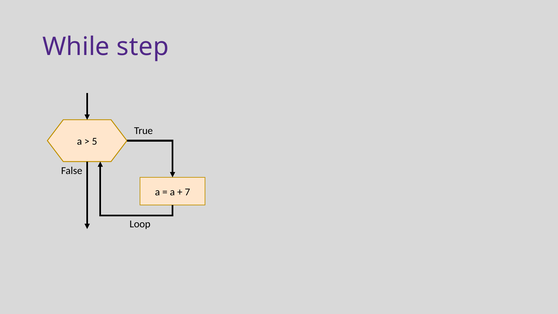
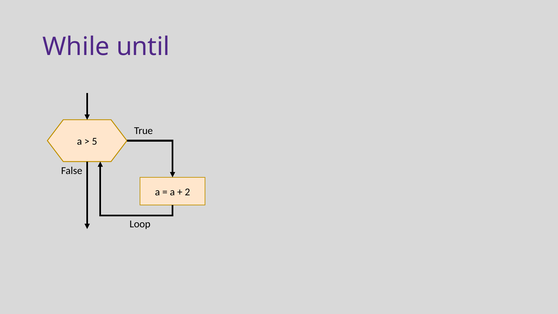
step: step -> until
7: 7 -> 2
